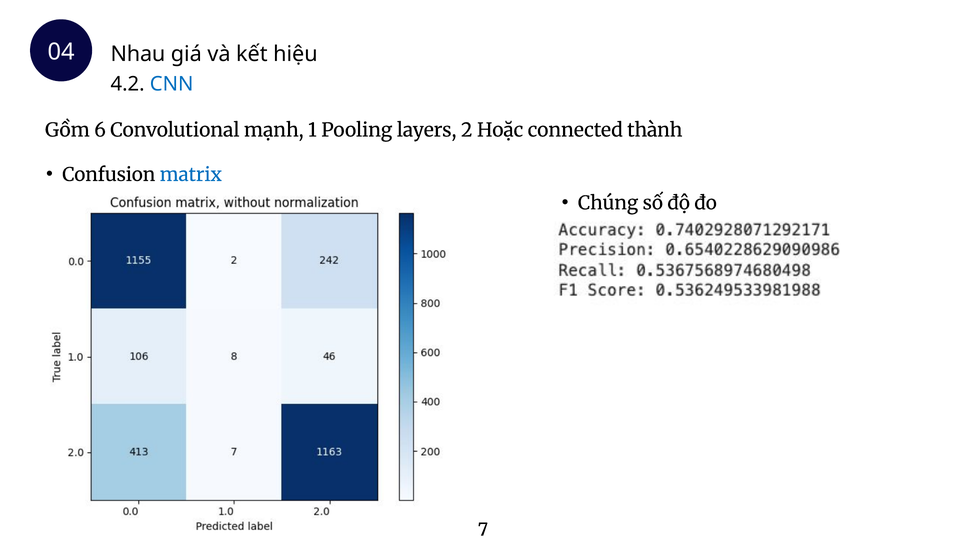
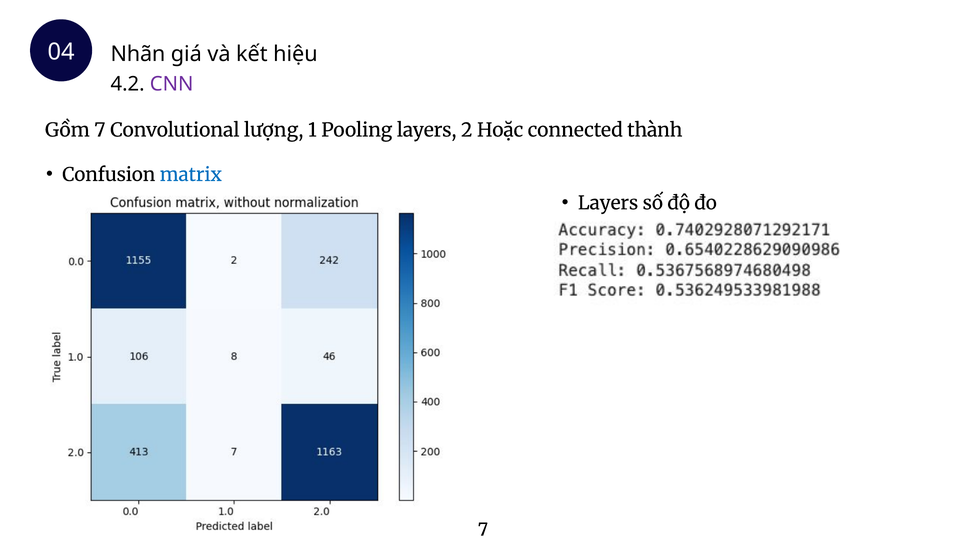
Nhau: Nhau -> Nhãn
CNN colour: blue -> purple
Gồm 6: 6 -> 7
mạnh: mạnh -> lượng
Chúng at (608, 203): Chúng -> Layers
